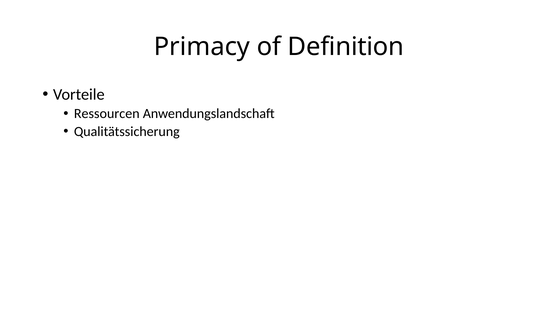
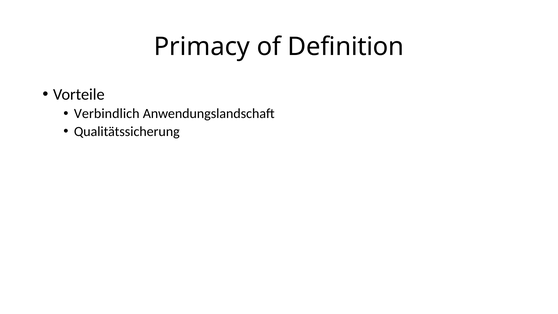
Ressourcen: Ressourcen -> Verbindlich
